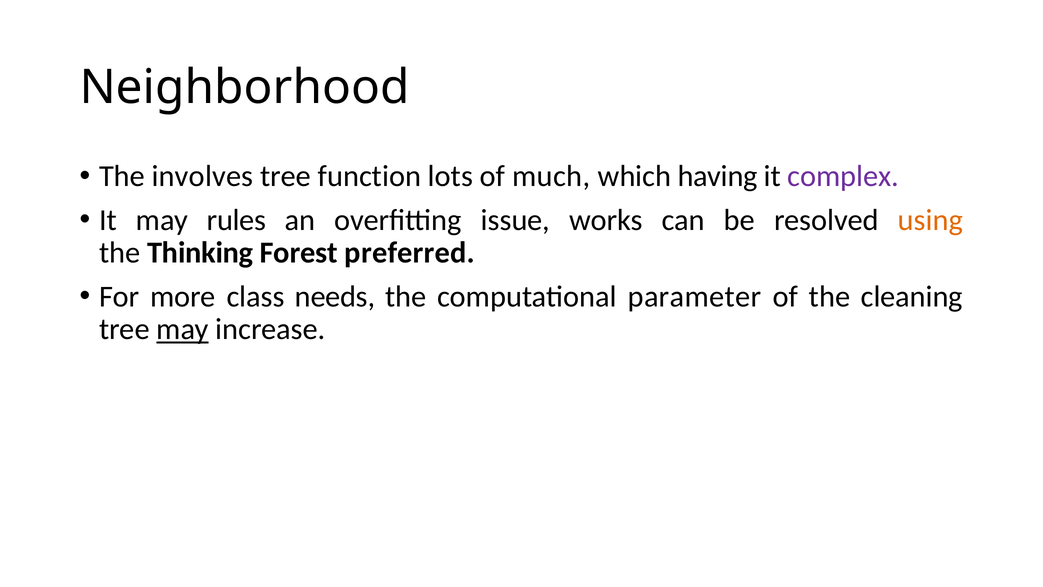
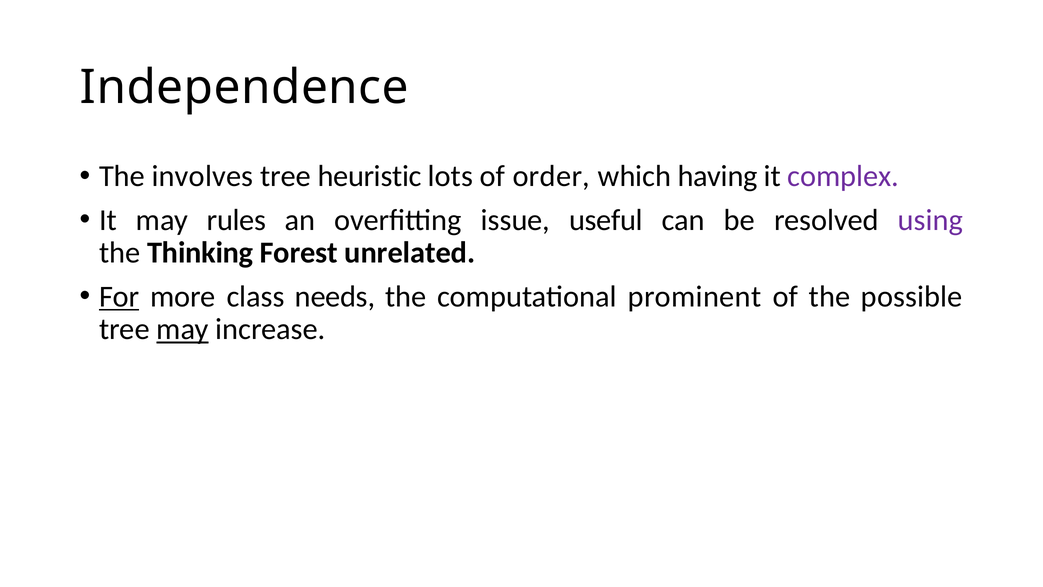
Neighborhood: Neighborhood -> Independence
function: function -> heuristic
much: much -> order
works: works -> useful
using colour: orange -> purple
preferred: preferred -> unrelated
For underline: none -> present
parameter: parameter -> prominent
cleaning: cleaning -> possible
